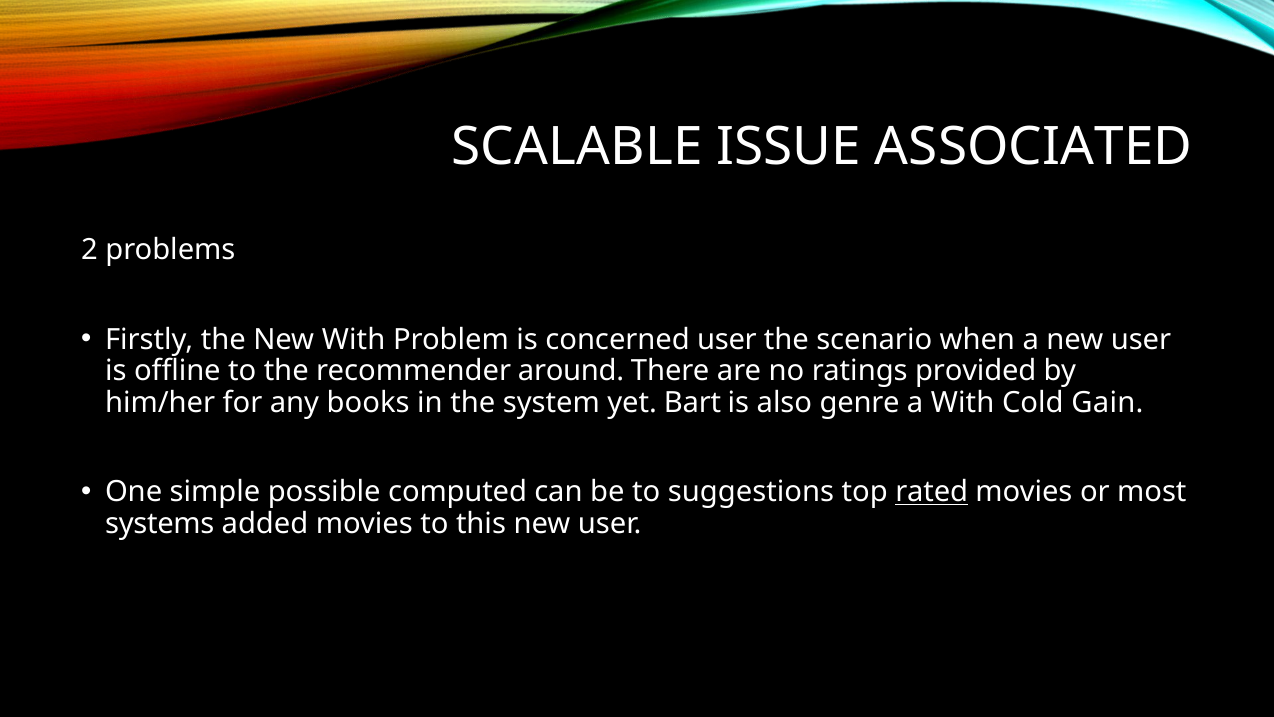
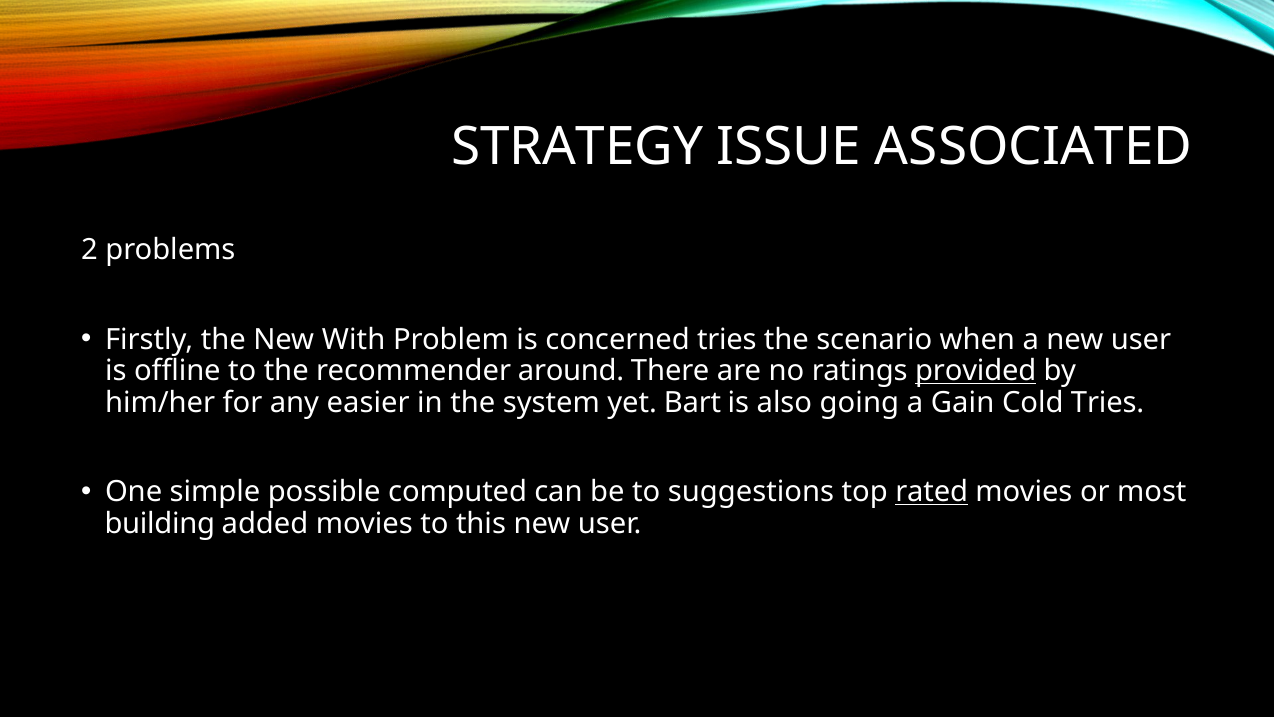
SCALABLE: SCALABLE -> STRATEGY
concerned user: user -> tries
provided underline: none -> present
books: books -> easier
genre: genre -> going
a With: With -> Gain
Cold Gain: Gain -> Tries
systems: systems -> building
